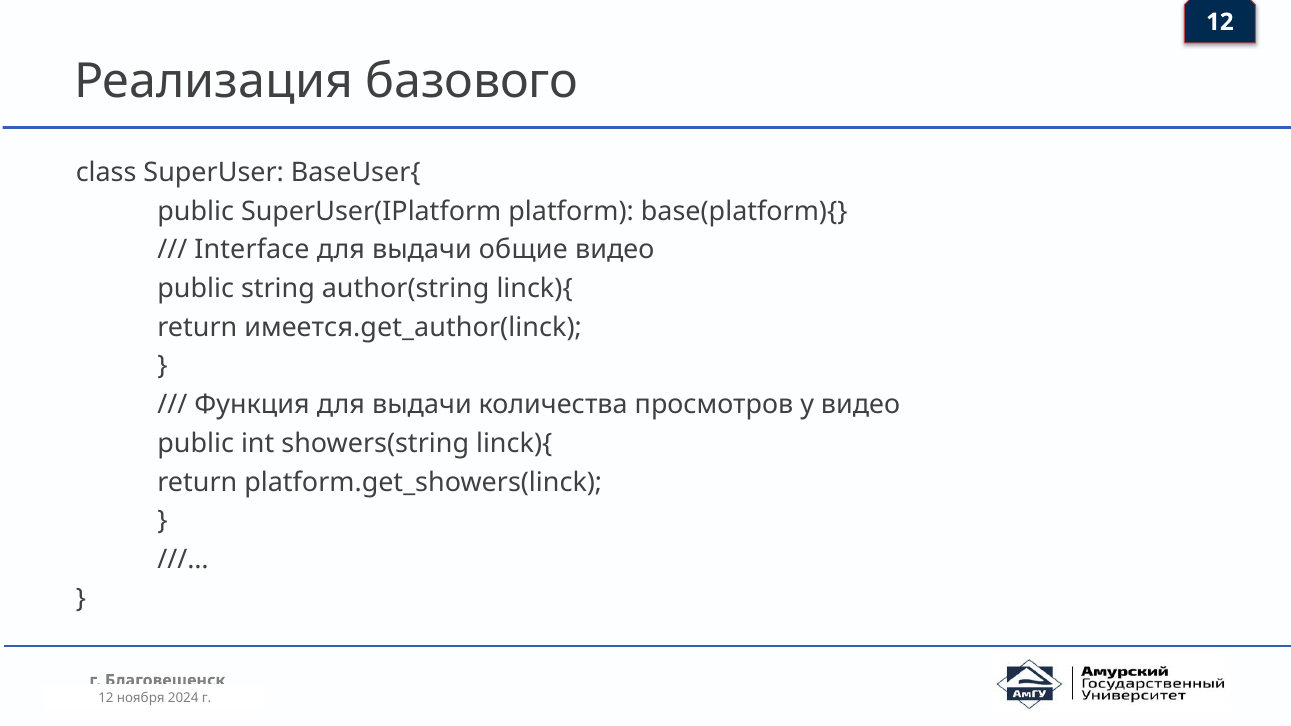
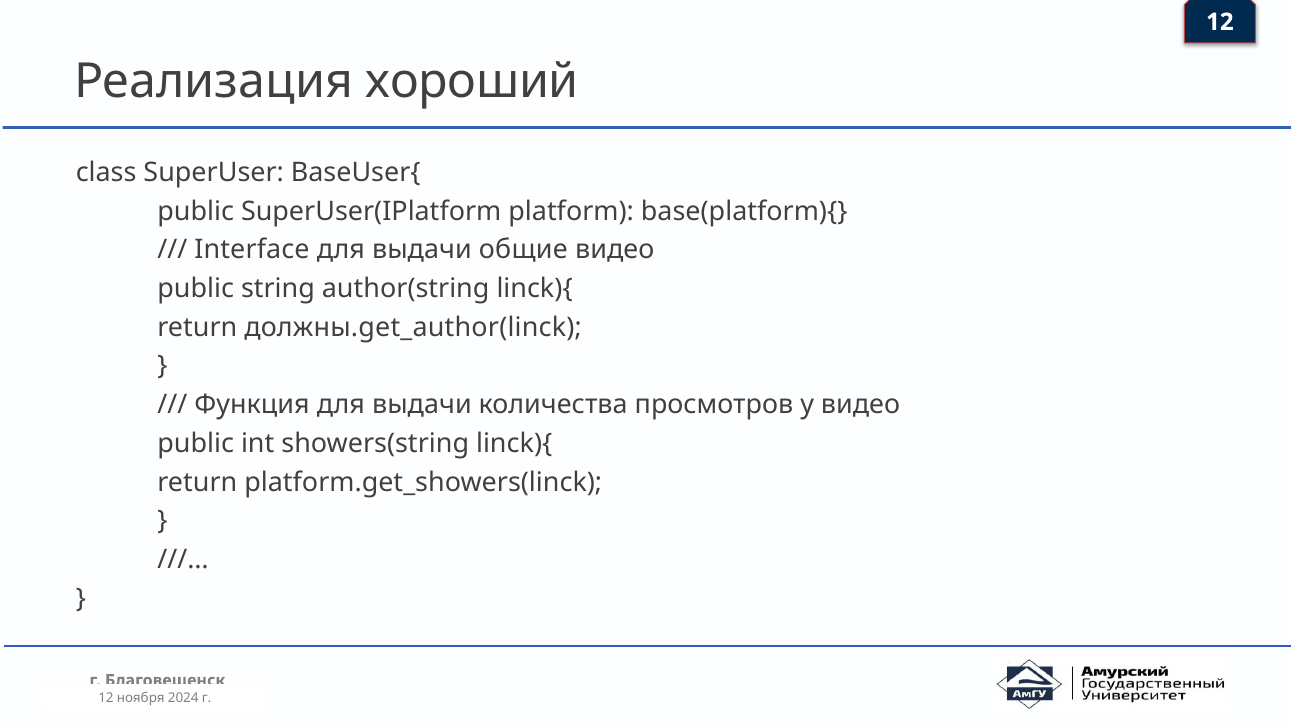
базового: базового -> хороший
имеется.get_author(linck: имеется.get_author(linck -> должны.get_author(linck
